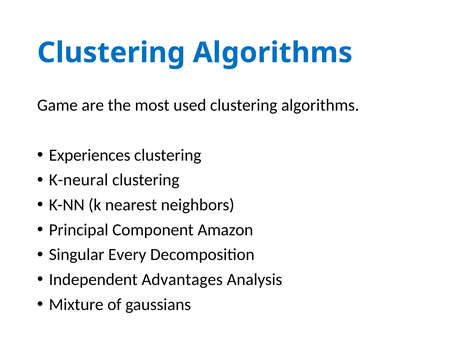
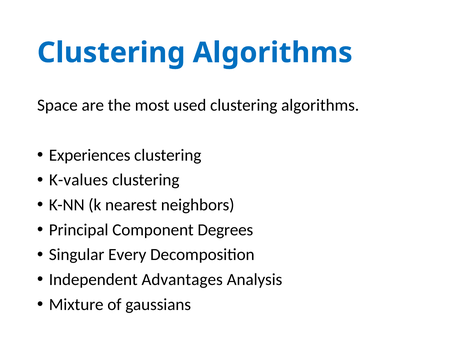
Game: Game -> Space
K-neural: K-neural -> K-values
Amazon: Amazon -> Degrees
